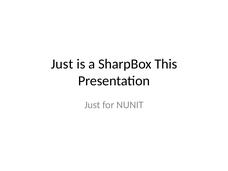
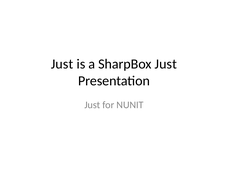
SharpBox This: This -> Just
